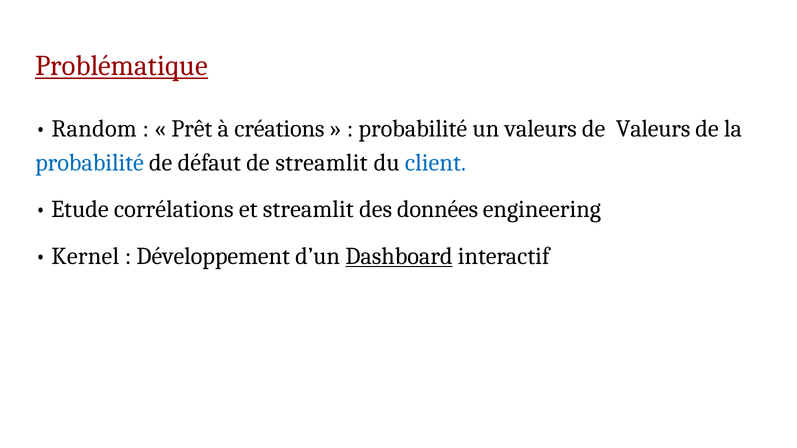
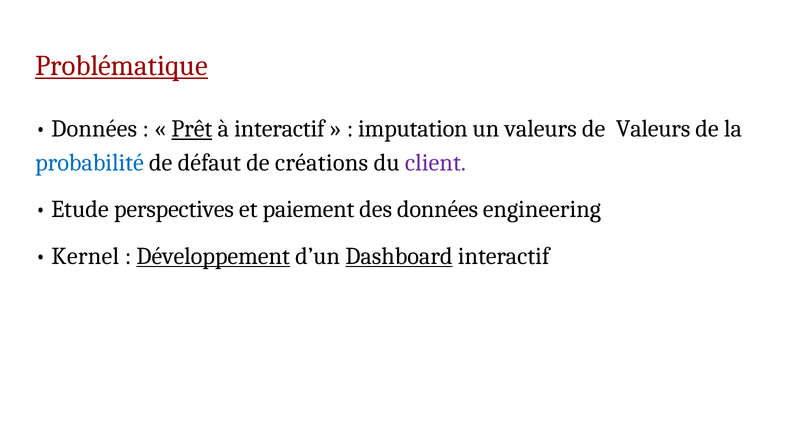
Random at (94, 129): Random -> Données
Prêt underline: none -> present
à créations: créations -> interactif
probabilité at (413, 129): probabilité -> imputation
de streamlit: streamlit -> créations
client colour: blue -> purple
corrélations: corrélations -> perspectives
et streamlit: streamlit -> paiement
Développement underline: none -> present
